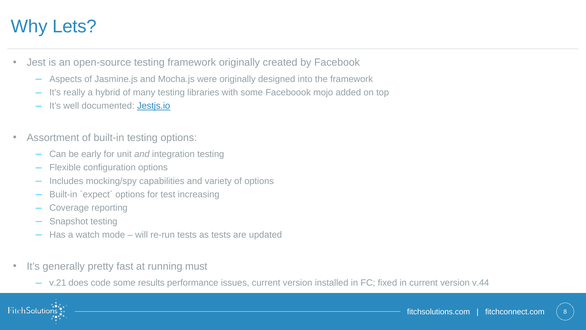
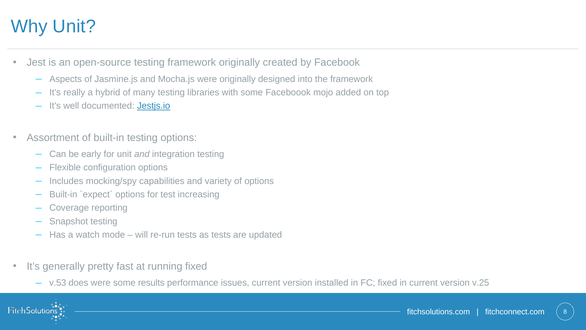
Why Lets: Lets -> Unit
running must: must -> fixed
v.21: v.21 -> v.53
does code: code -> were
v.44: v.44 -> v.25
